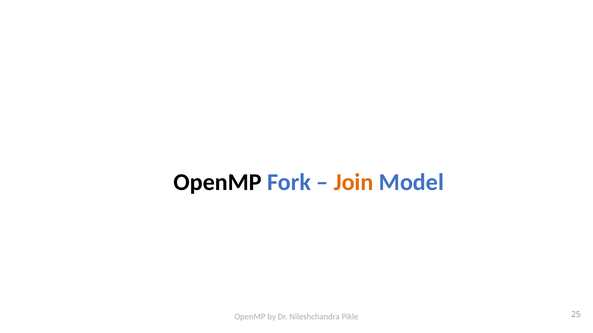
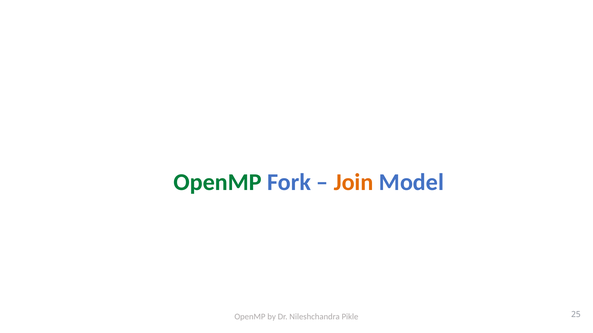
OpenMP at (218, 182) colour: black -> green
